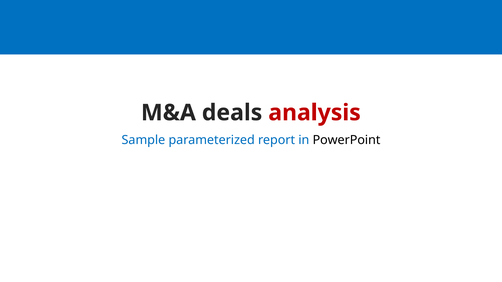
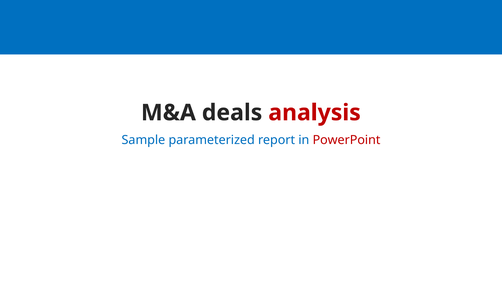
PowerPoint colour: black -> red
